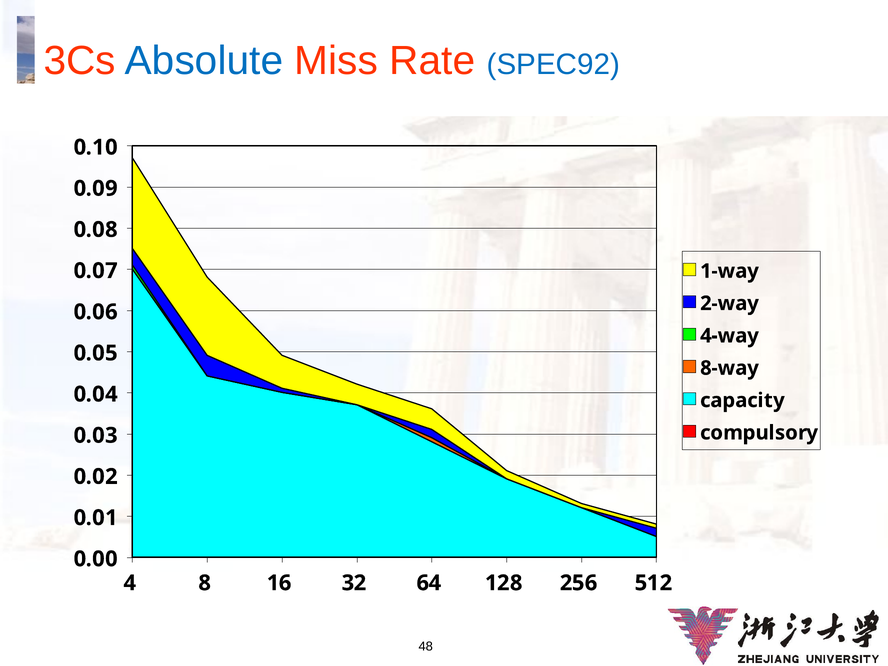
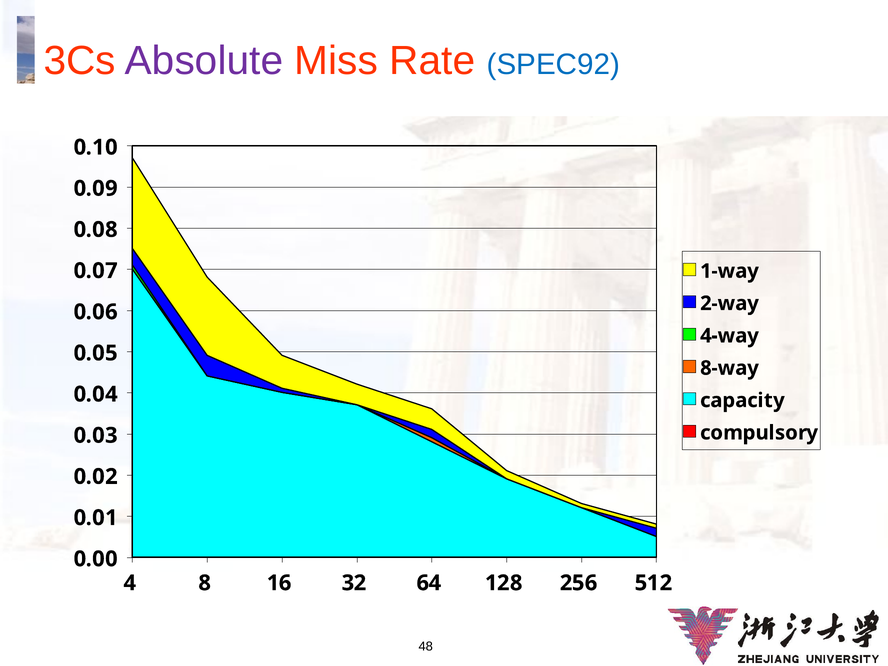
Absolute colour: blue -> purple
